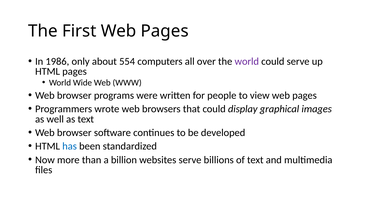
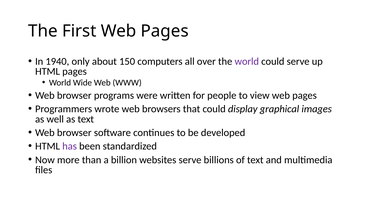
1986: 1986 -> 1940
554: 554 -> 150
has colour: blue -> purple
